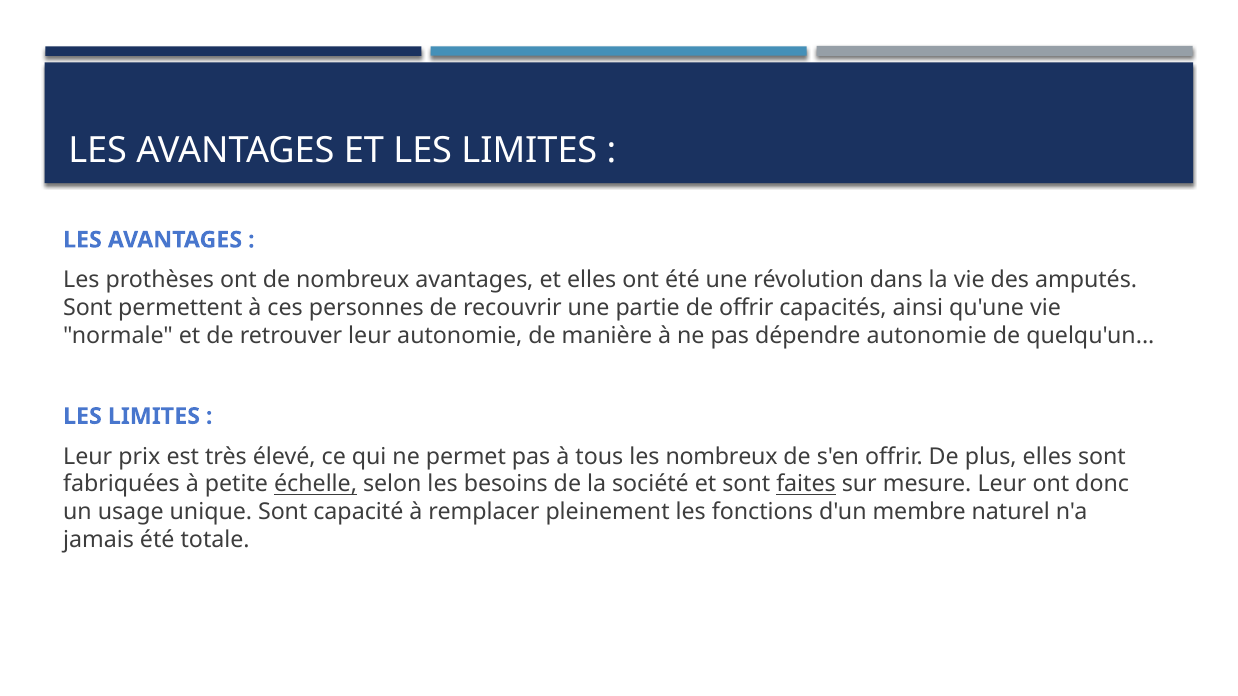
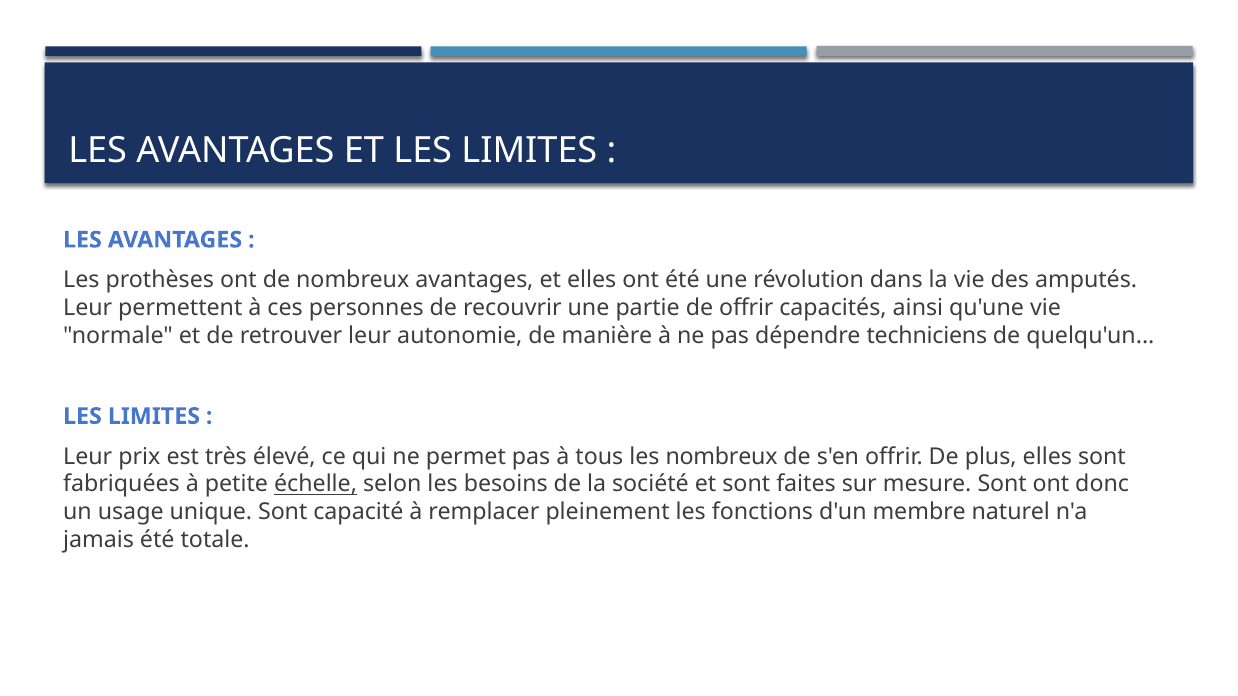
Sont at (88, 308): Sont -> Leur
dépendre autonomie: autonomie -> techniciens
faites underline: present -> none
mesure Leur: Leur -> Sont
